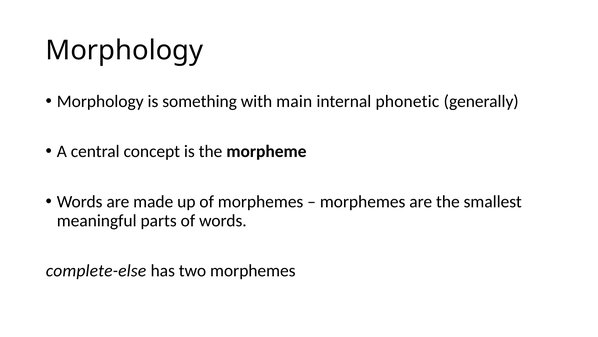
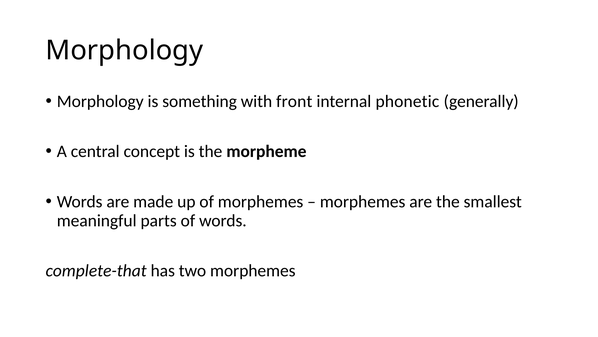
main: main -> front
complete-else: complete-else -> complete-that
